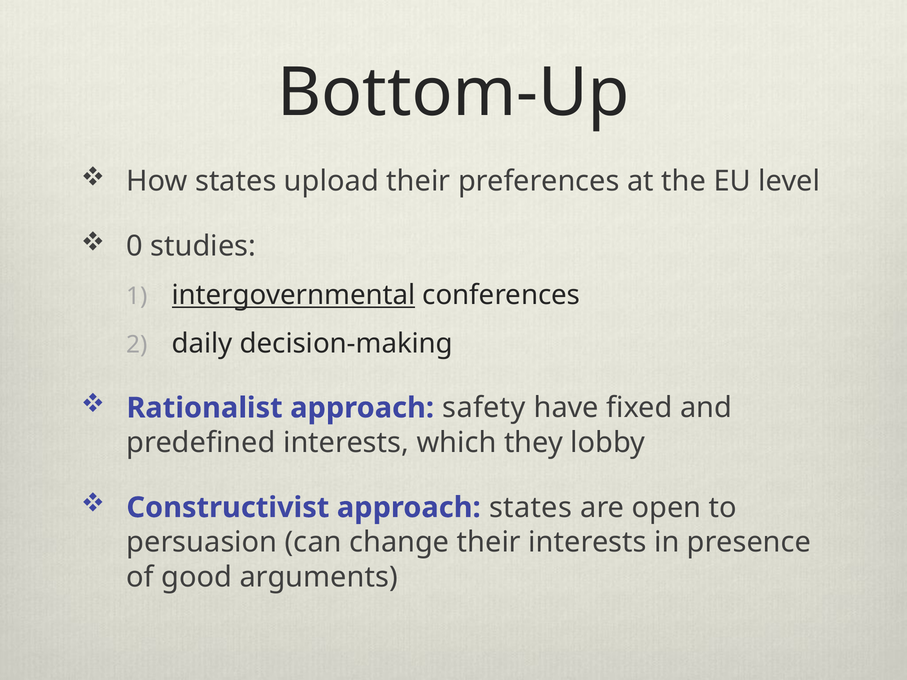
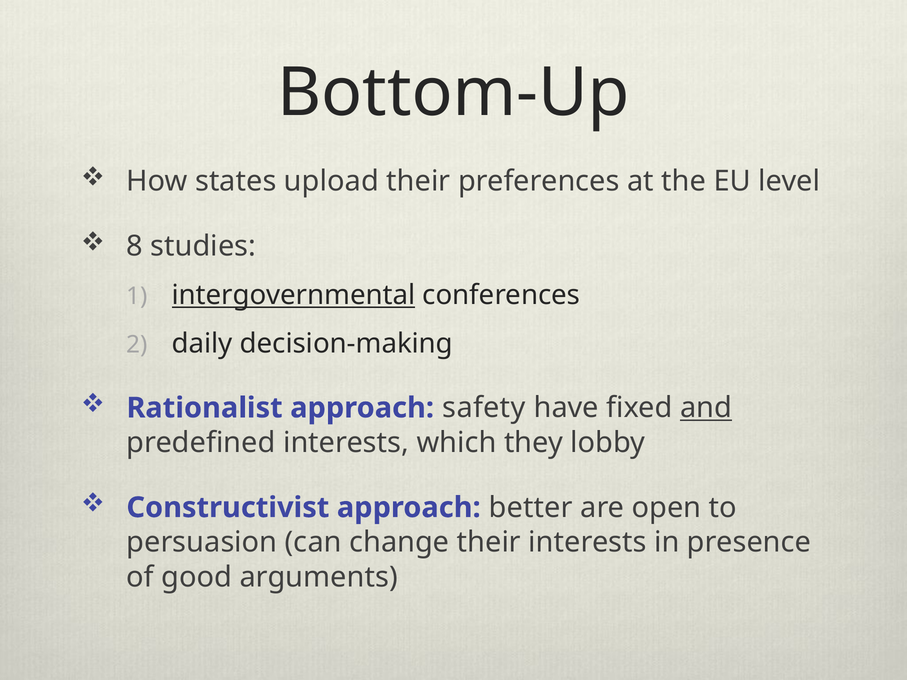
0: 0 -> 8
and underline: none -> present
approach states: states -> better
